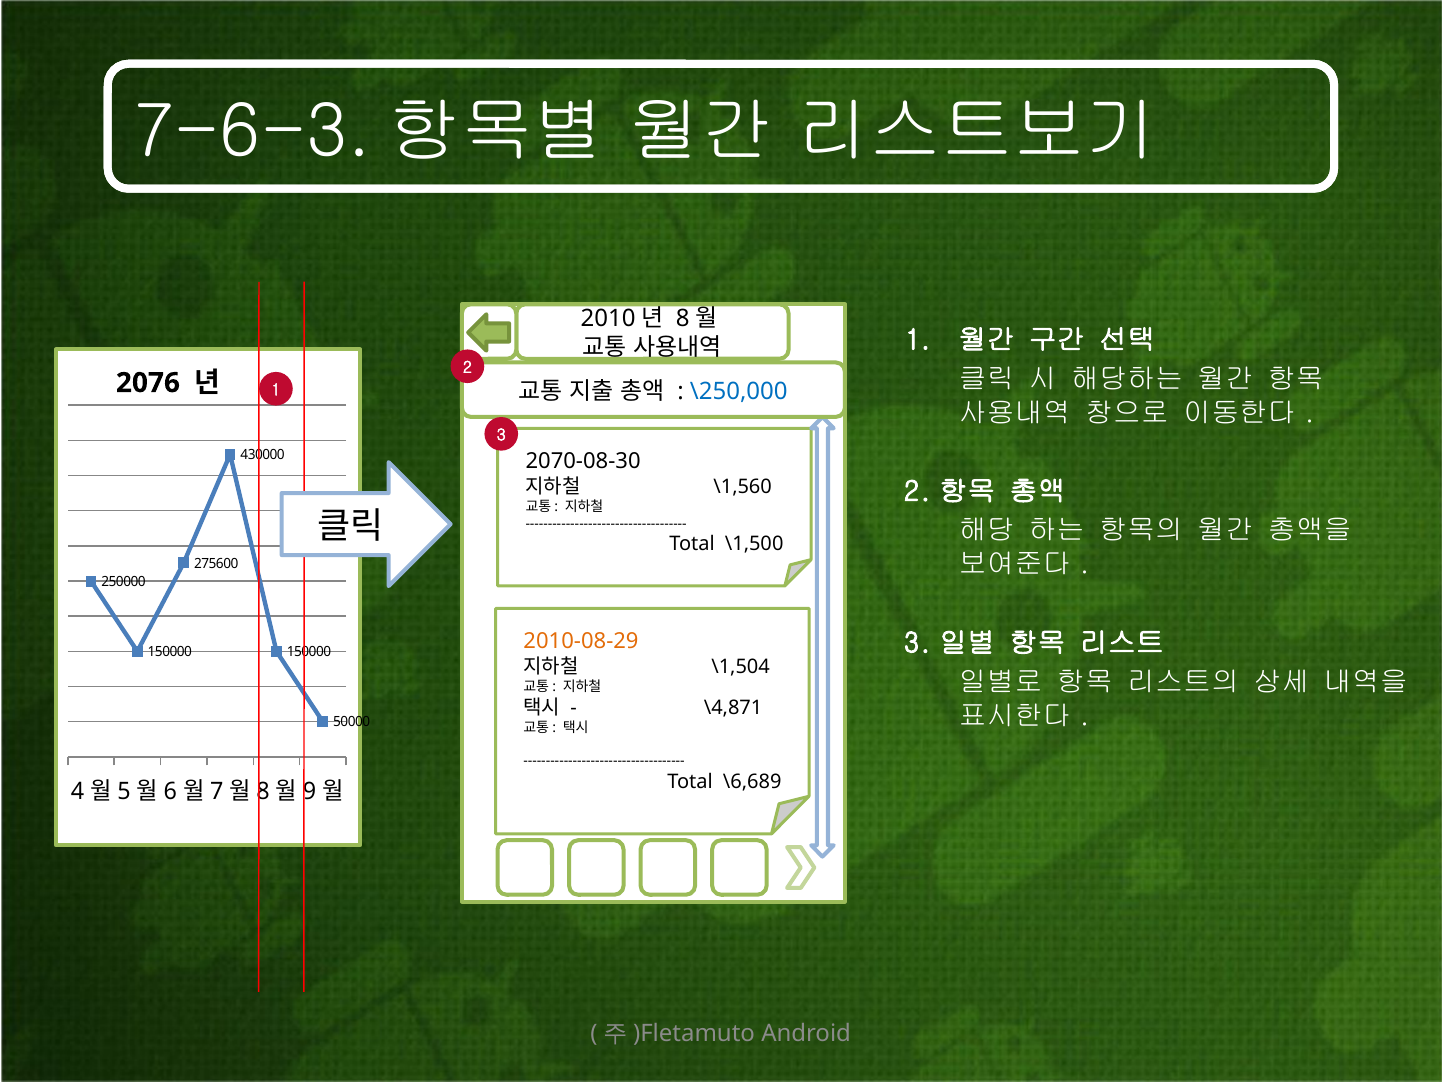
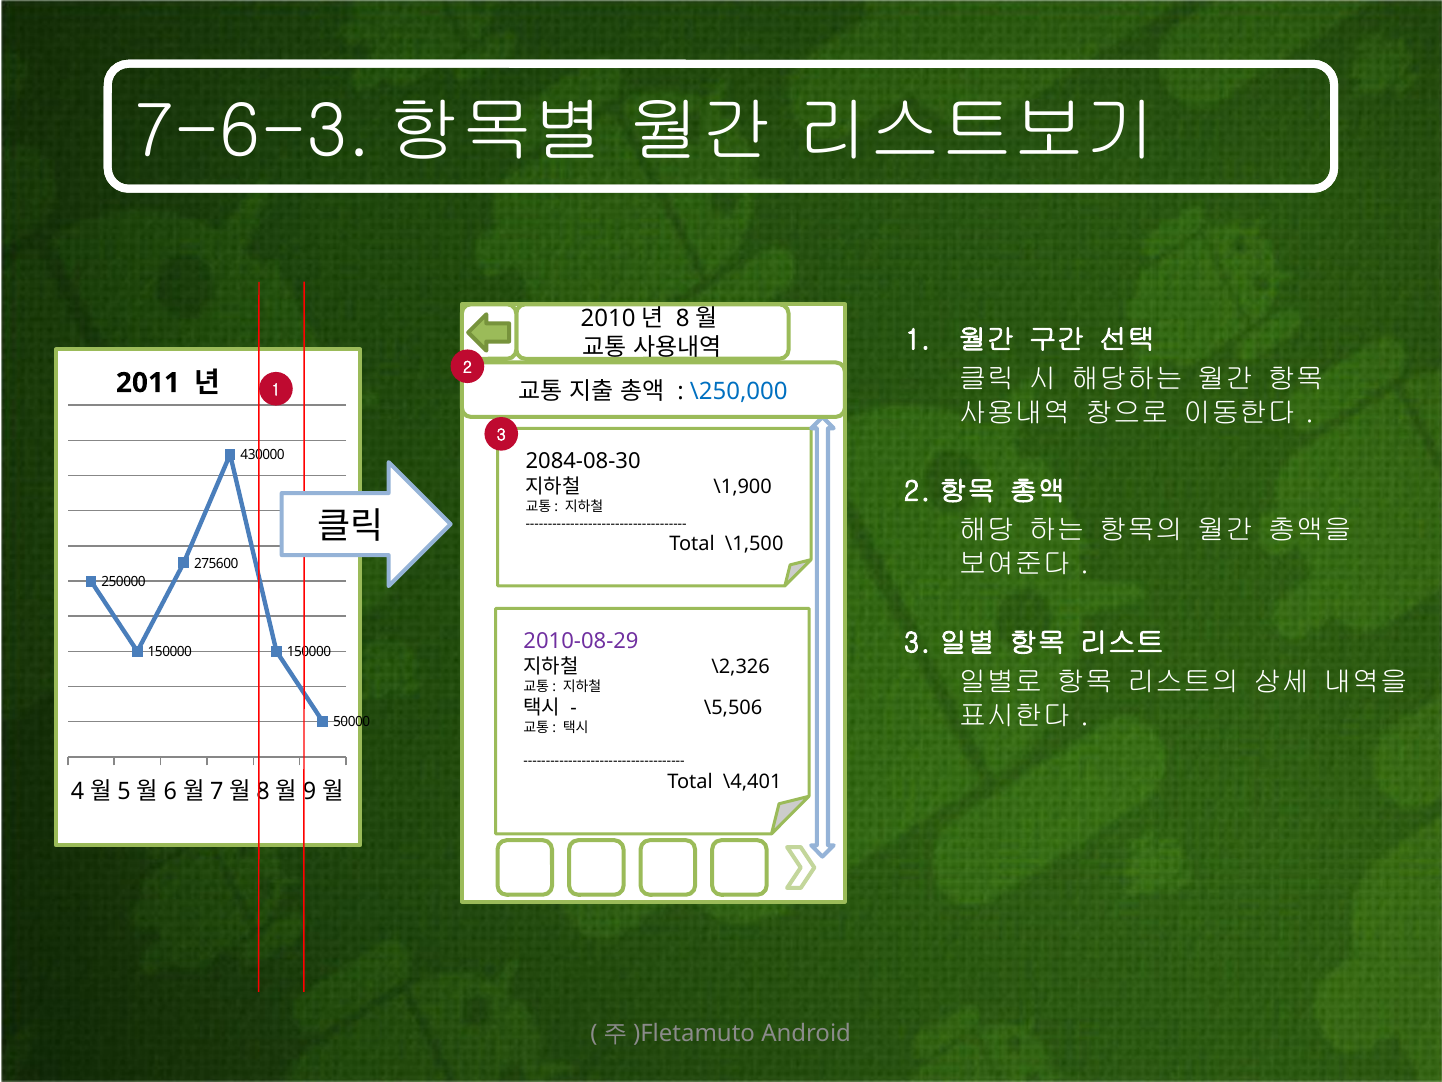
2076: 2076 -> 2011
2070-08-30: 2070-08-30 -> 2084-08-30
\1,560: \1,560 -> \1,900
2010-08-29 colour: orange -> purple
\1,504: \1,504 -> \2,326
\4,871: \4,871 -> \5,506
\6,689: \6,689 -> \4,401
